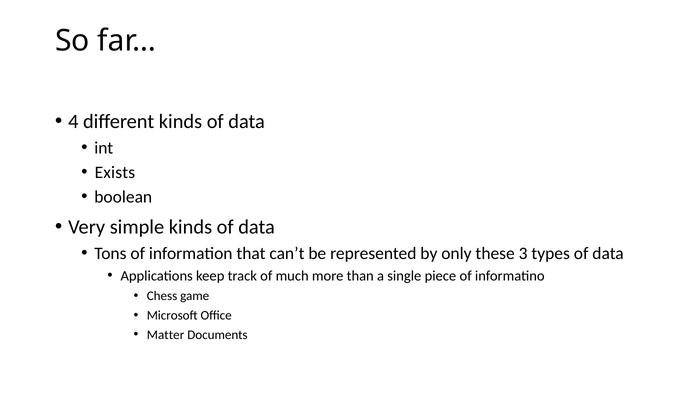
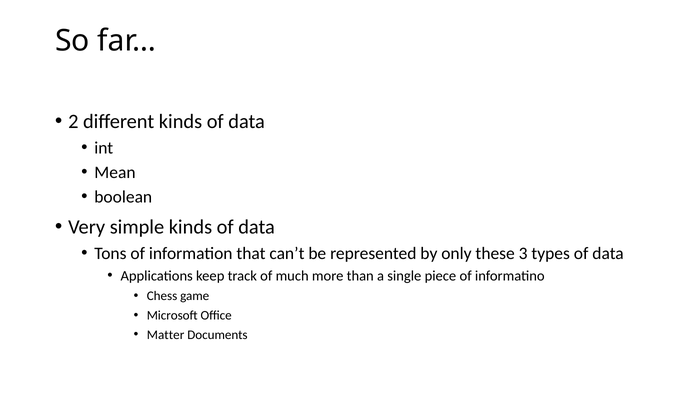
4: 4 -> 2
Exists: Exists -> Mean
